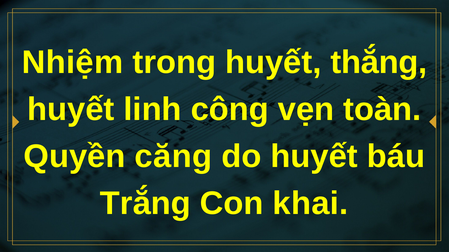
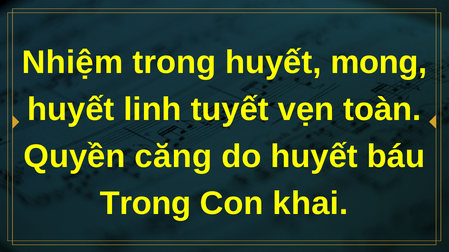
thắng: thắng -> mong
công: công -> tuyết
Trắng at (145, 204): Trắng -> Trong
